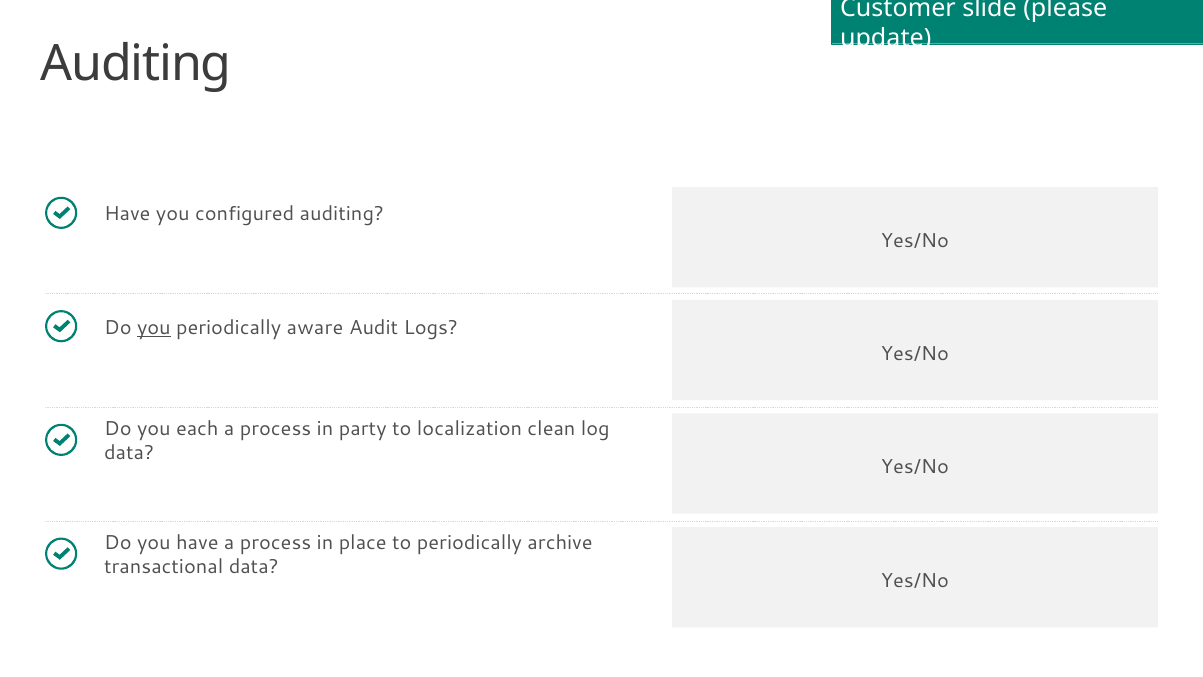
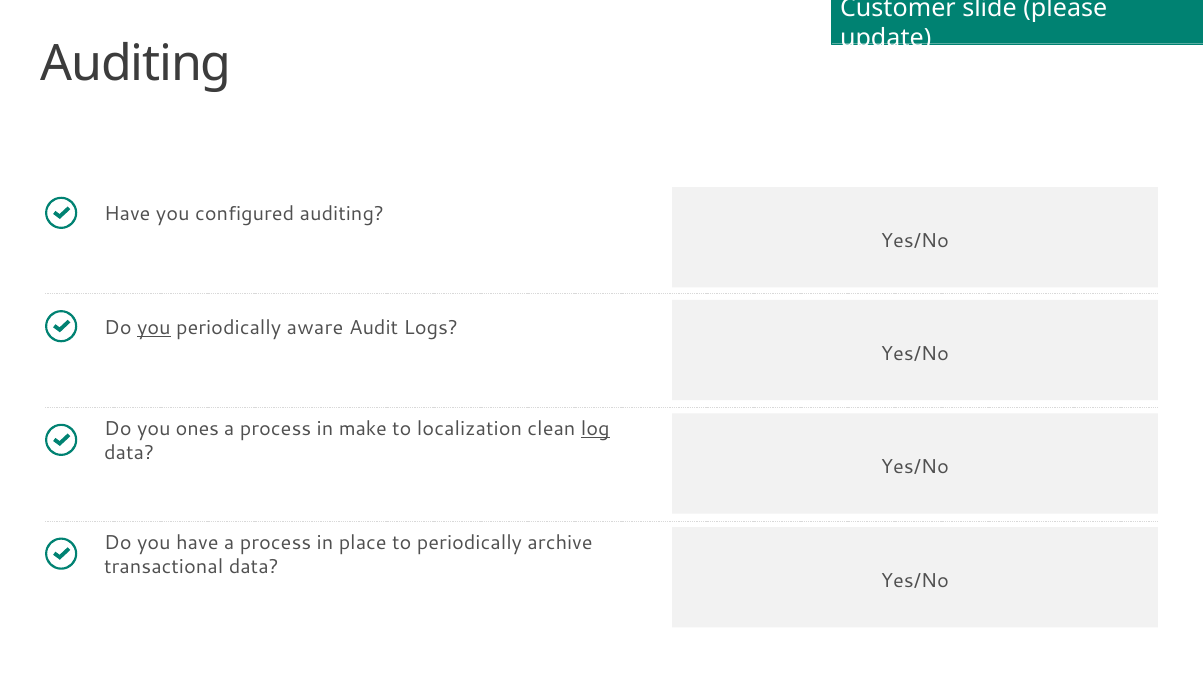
each: each -> ones
party: party -> make
log underline: none -> present
